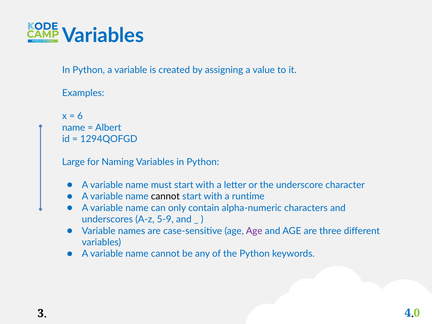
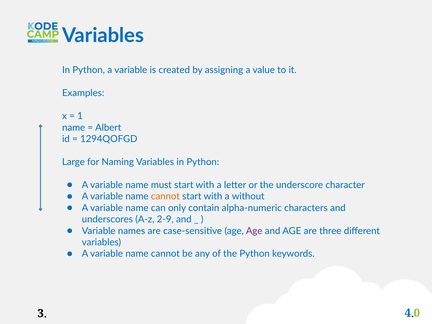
6: 6 -> 1
cannot at (165, 196) colour: black -> orange
runtime: runtime -> without
5-9: 5-9 -> 2-9
